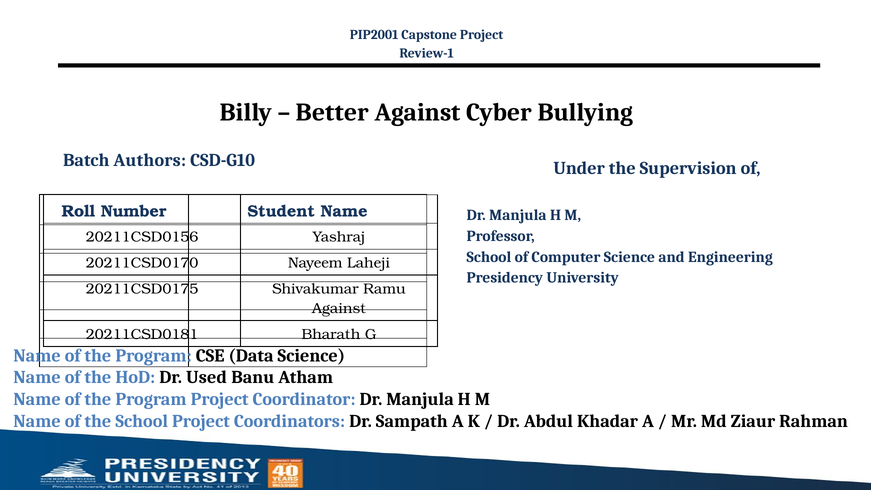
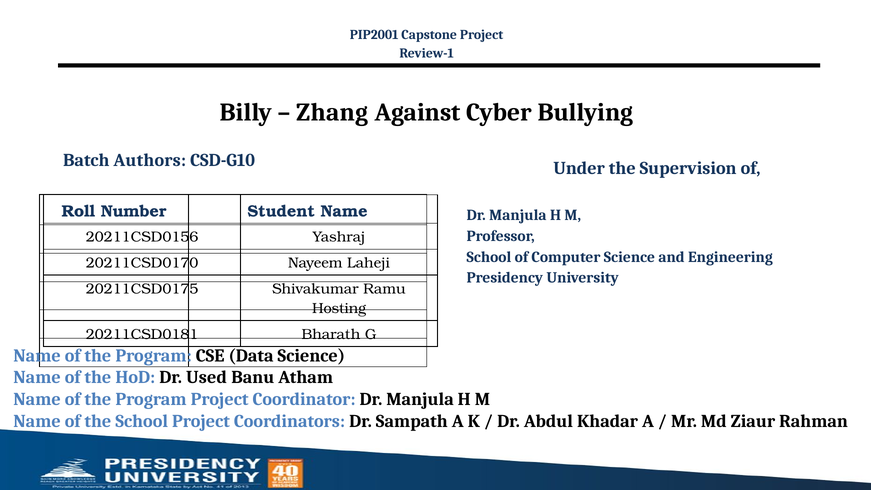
Better: Better -> Zhang
Against at (339, 308): Against -> Hosting
